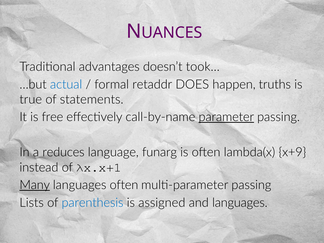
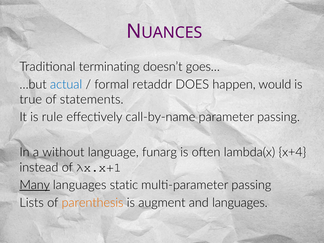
advantages: advantages -> terminating
took…: took… -> goes…
truths: truths -> would
free: free -> rule
parameter underline: present -> none
reduces: reduces -> without
x+9: x+9 -> x+4
languages often: often -> static
parenthesis colour: blue -> orange
assigned: assigned -> augment
